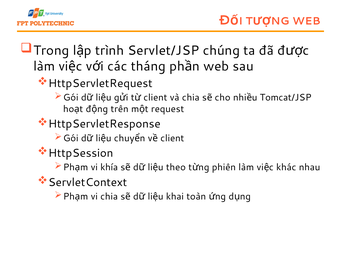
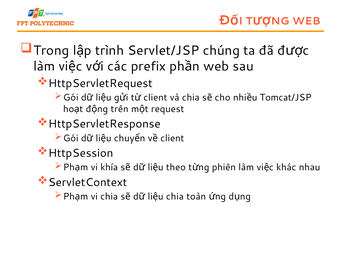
tháng: tháng -> prefix
khai at (175, 196): khai -> chia
